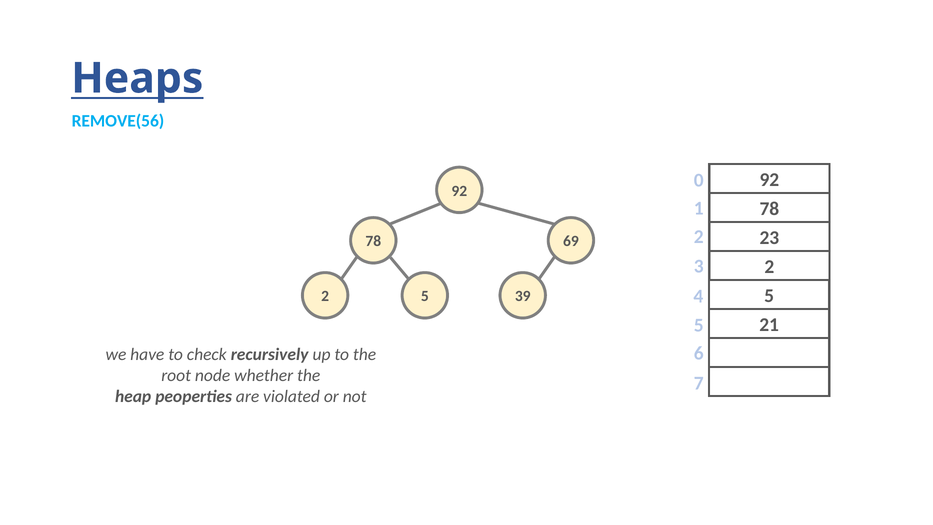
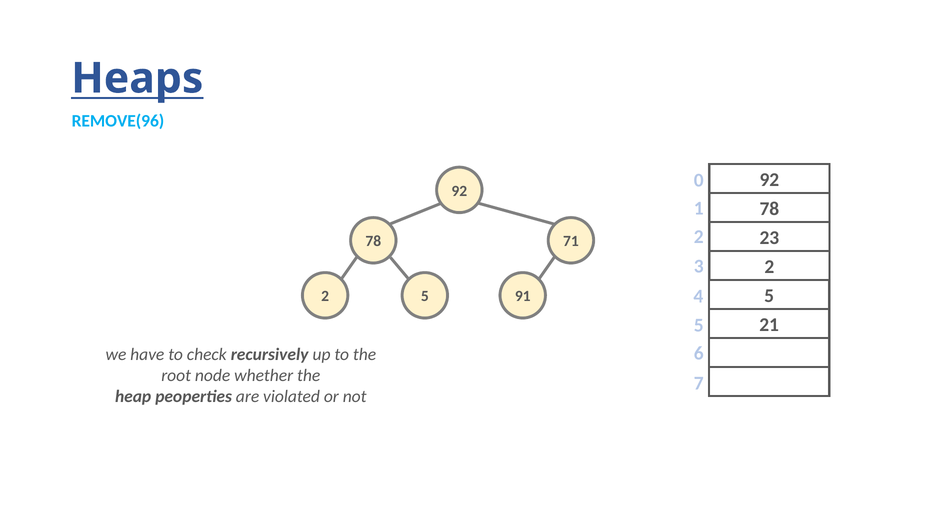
REMOVE(56: REMOVE(56 -> REMOVE(96
69: 69 -> 71
39: 39 -> 91
